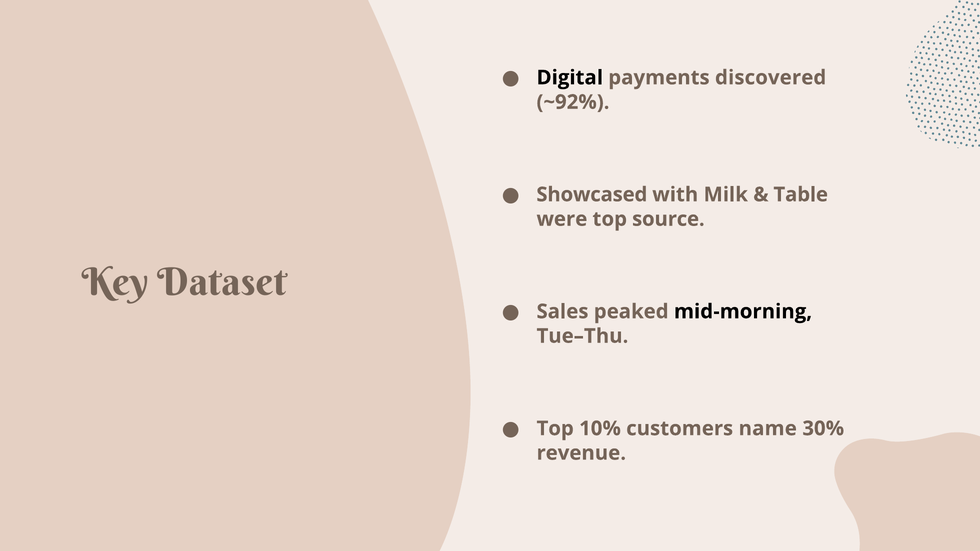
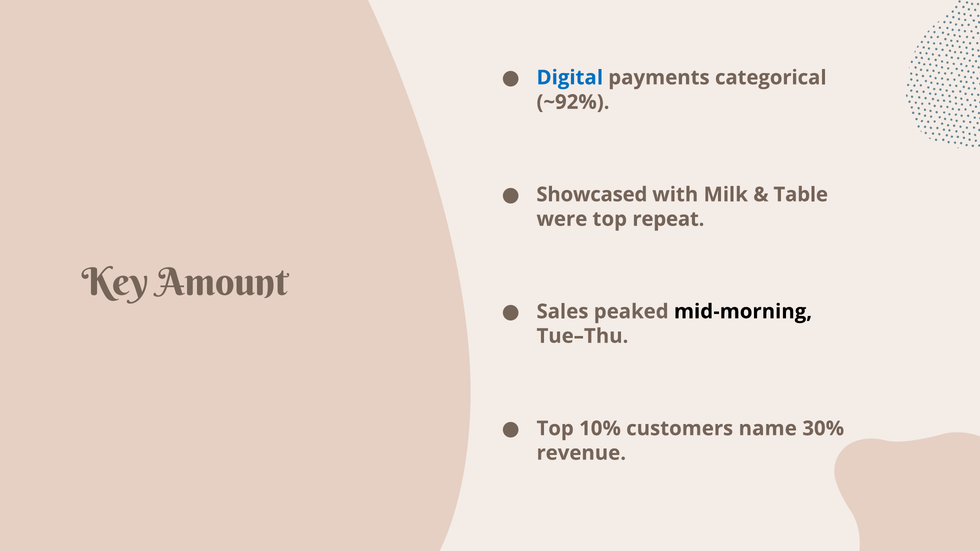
Digital colour: black -> blue
discovered: discovered -> categorical
source: source -> repeat
Dataset: Dataset -> Amount
